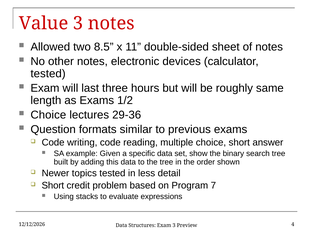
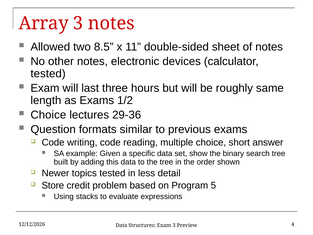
Value: Value -> Array
Short at (53, 185): Short -> Store
7: 7 -> 5
